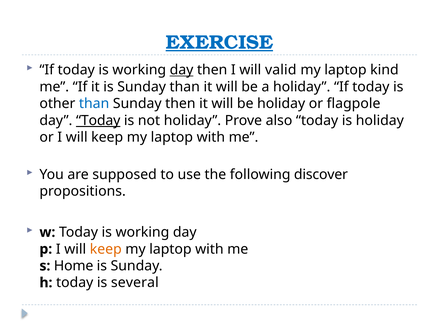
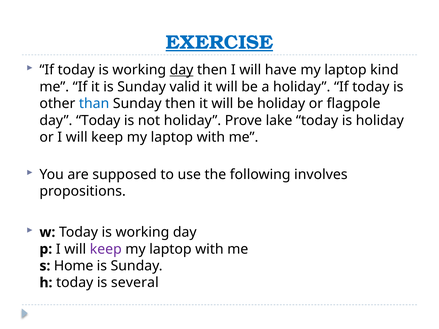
valid: valid -> have
Sunday than: than -> valid
Today at (98, 121) underline: present -> none
also: also -> lake
discover: discover -> involves
keep at (106, 249) colour: orange -> purple
